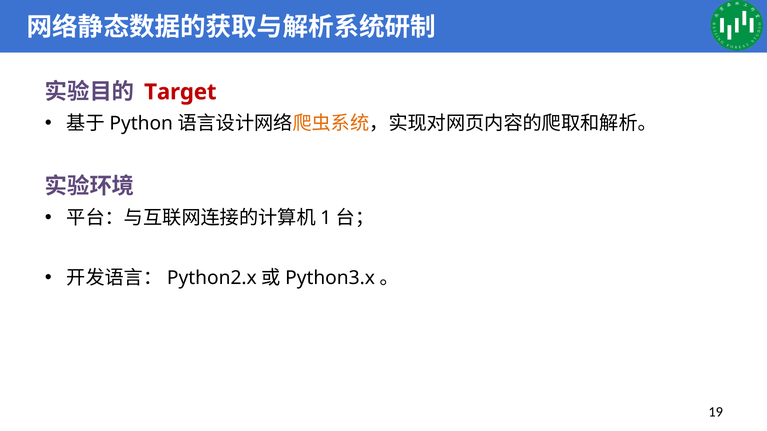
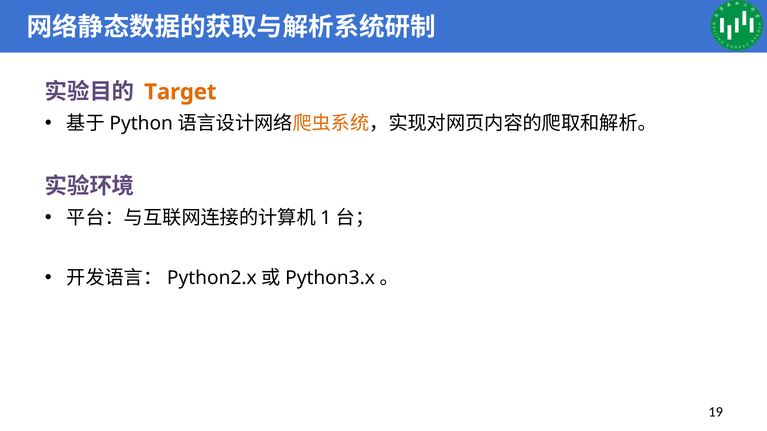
Target colour: red -> orange
